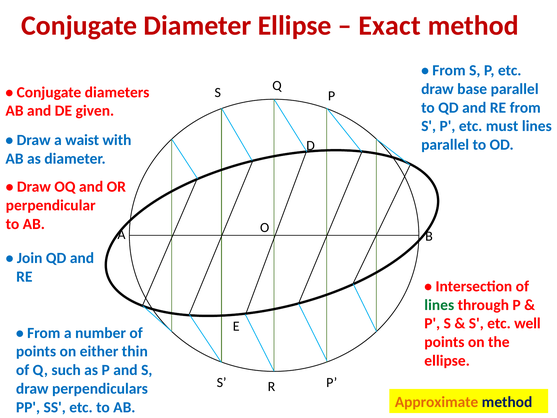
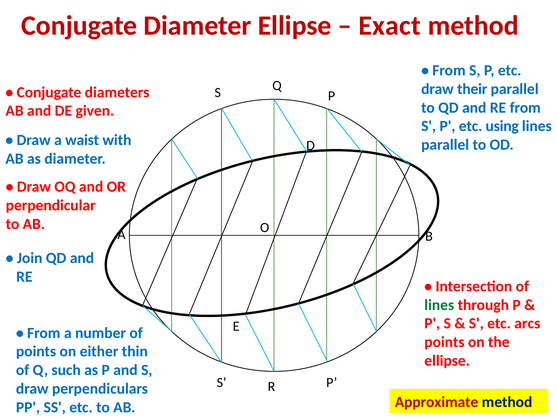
base: base -> their
must: must -> using
well: well -> arcs
Approximate colour: orange -> red
